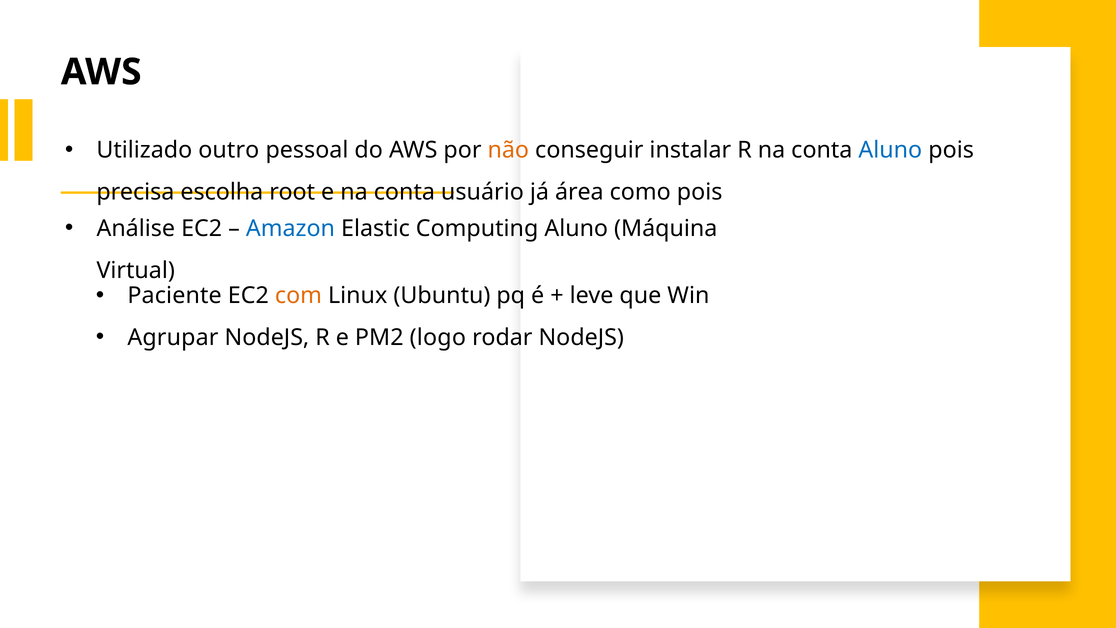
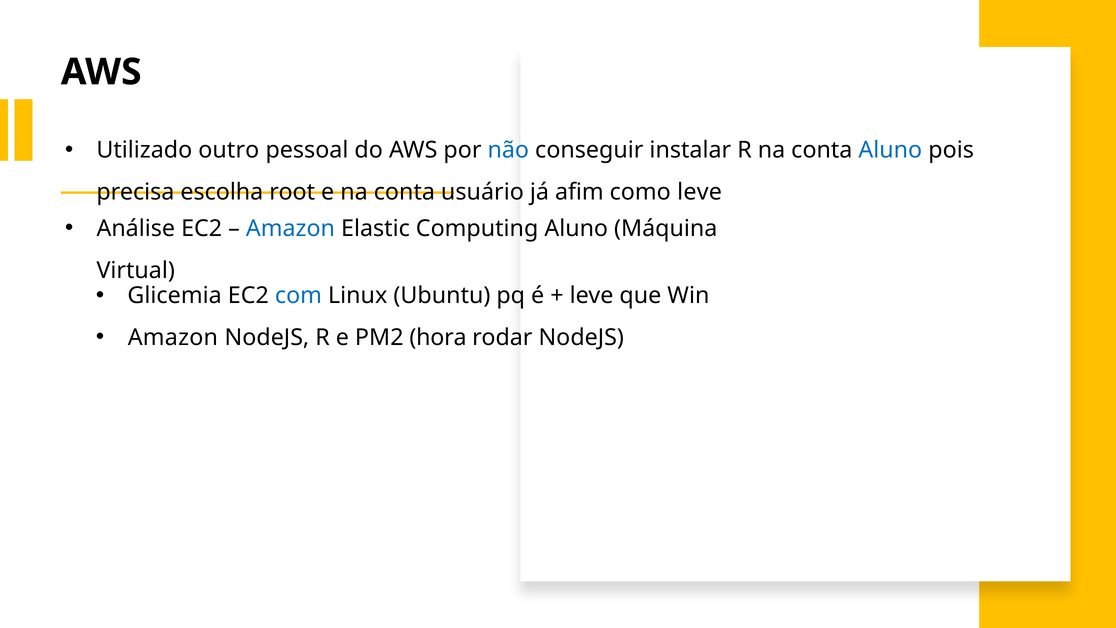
não colour: orange -> blue
área: área -> afim
como pois: pois -> leve
Paciente: Paciente -> Glicemia
com colour: orange -> blue
Agrupar at (173, 337): Agrupar -> Amazon
logo: logo -> hora
